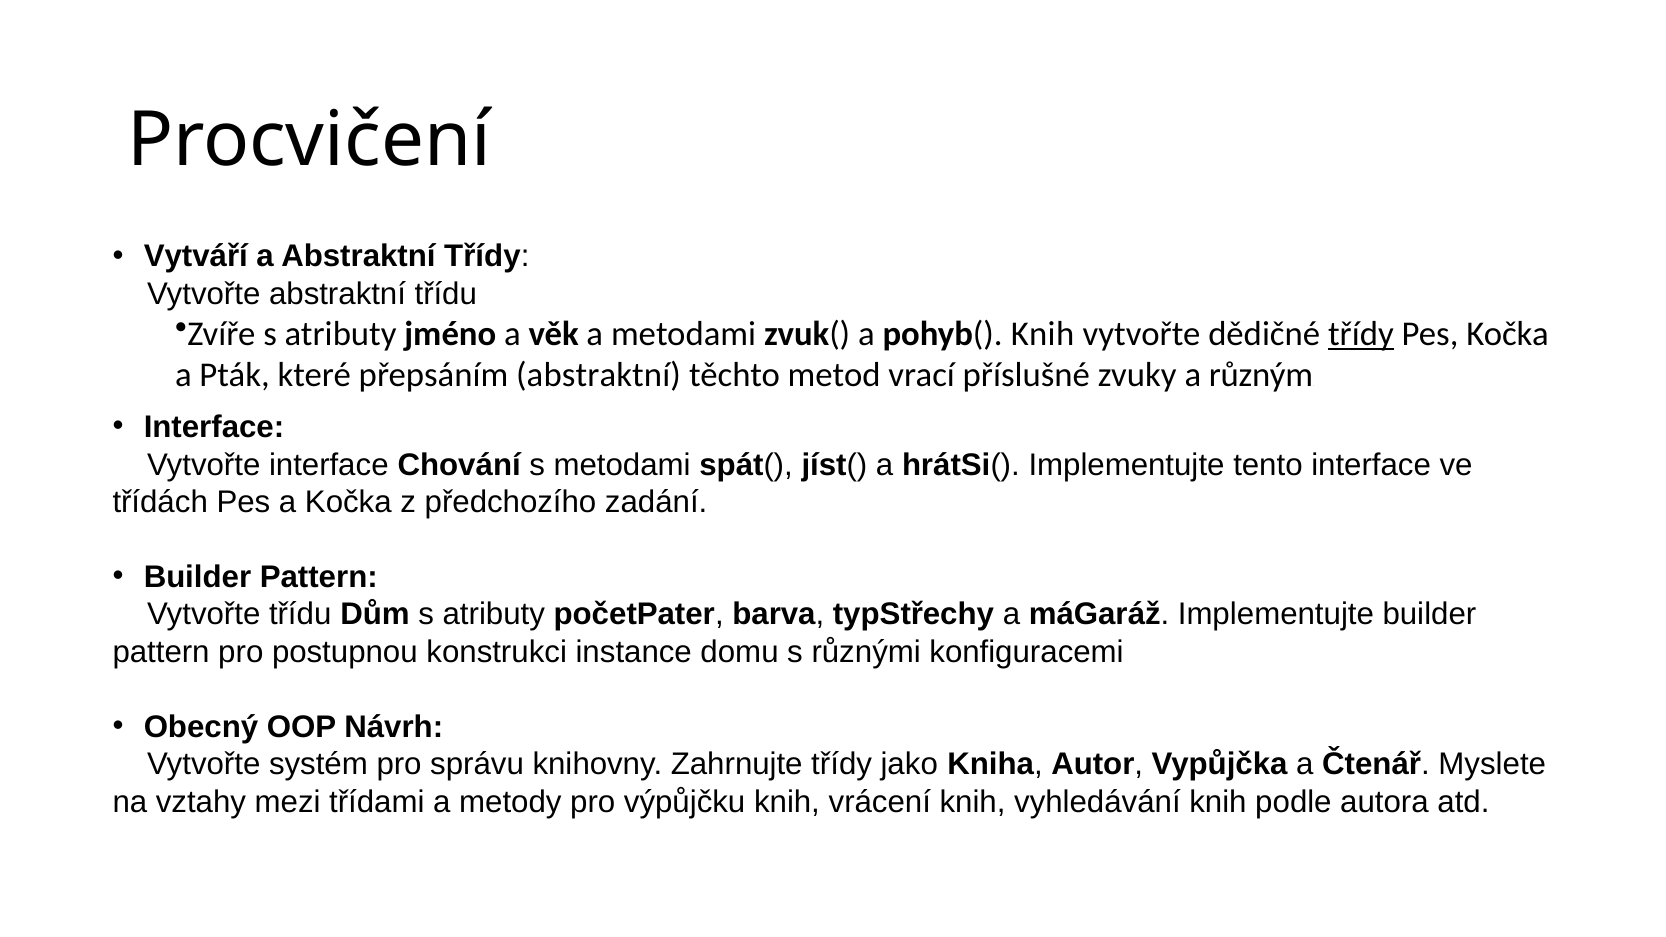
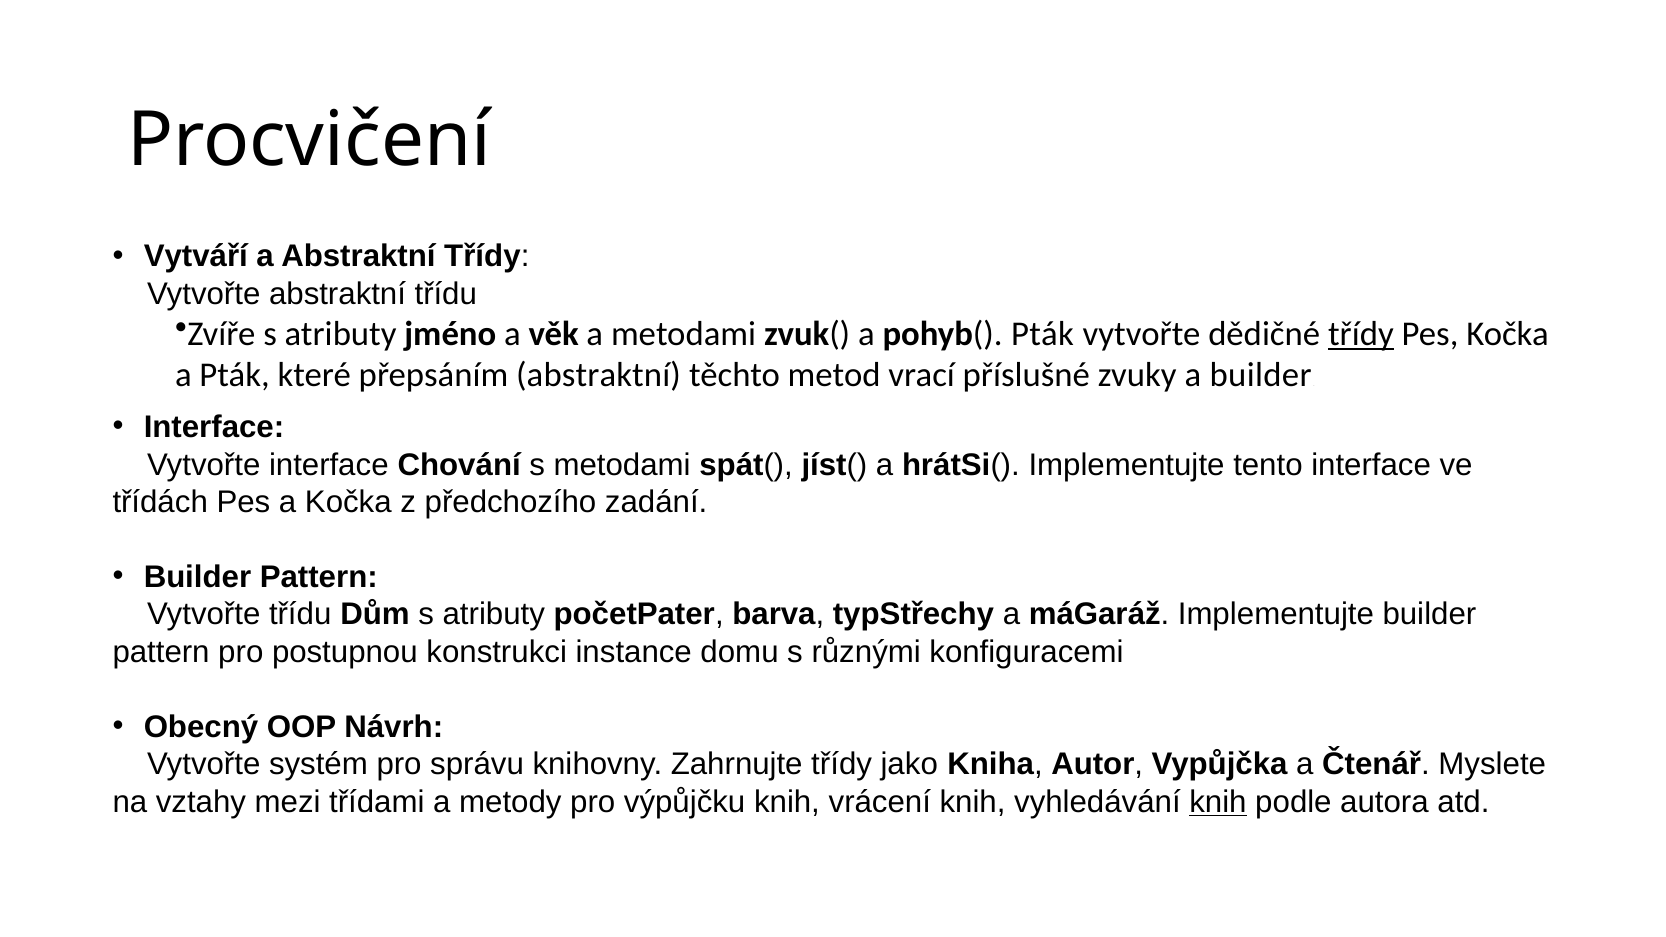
pohyb( Knih: Knih -> Pták
a různým: různým -> builder
knih at (1218, 802) underline: none -> present
